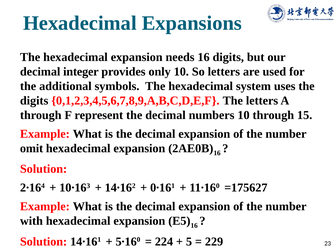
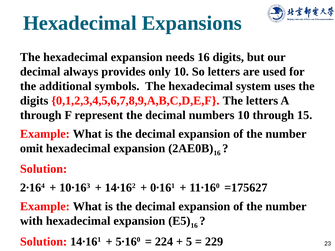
integer: integer -> always
